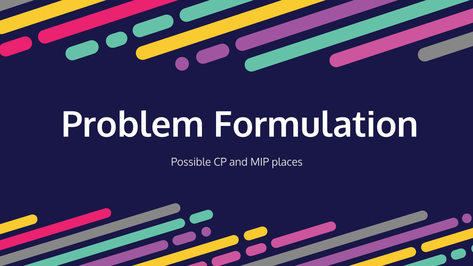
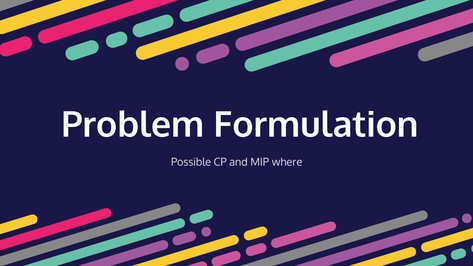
places: places -> where
